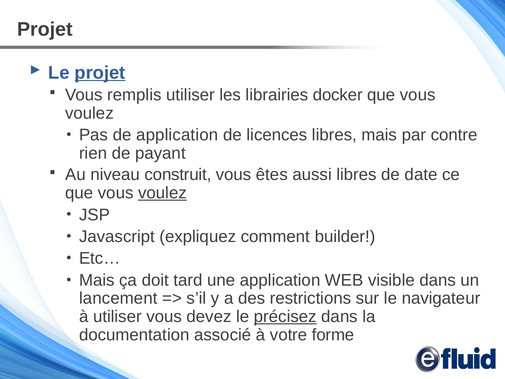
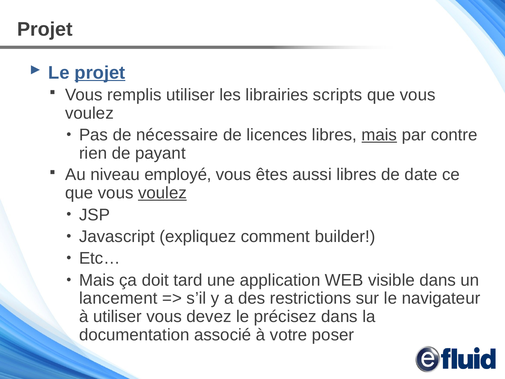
docker: docker -> scripts
de application: application -> nécessaire
mais at (379, 135) underline: none -> present
construit: construit -> employé
précisez underline: present -> none
forme: forme -> poser
